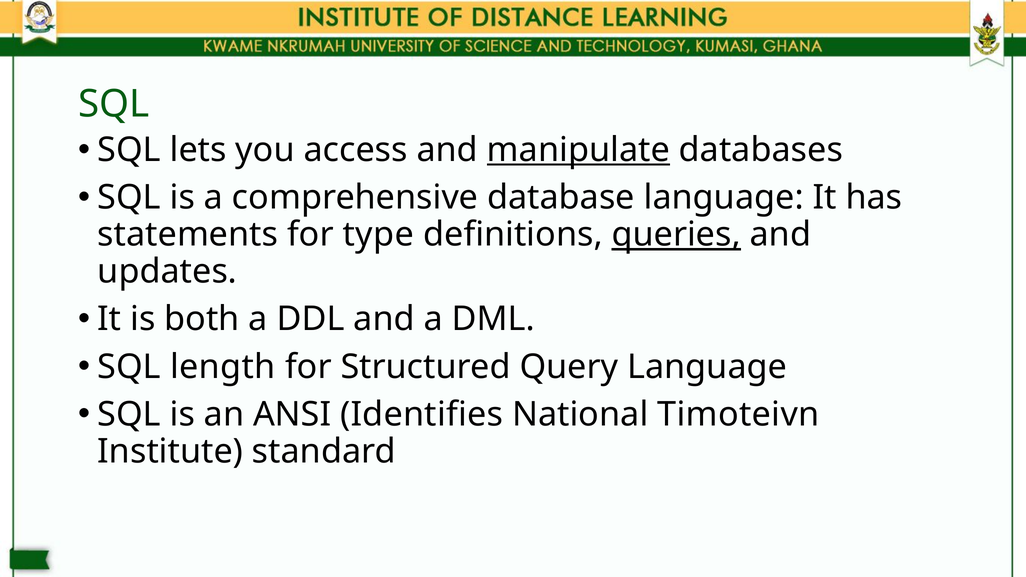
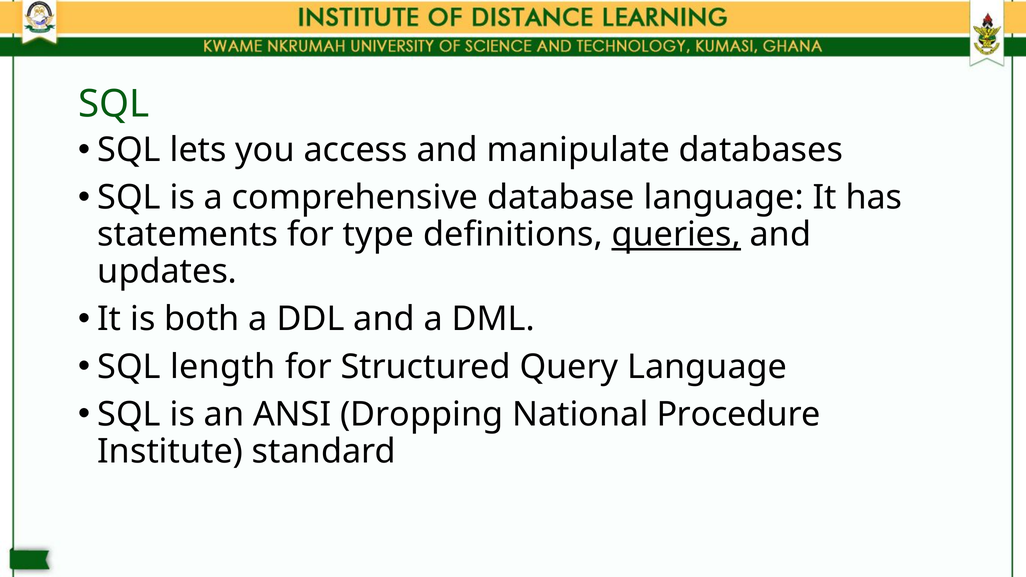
manipulate underline: present -> none
Identifies: Identifies -> Dropping
Timoteivn: Timoteivn -> Procedure
